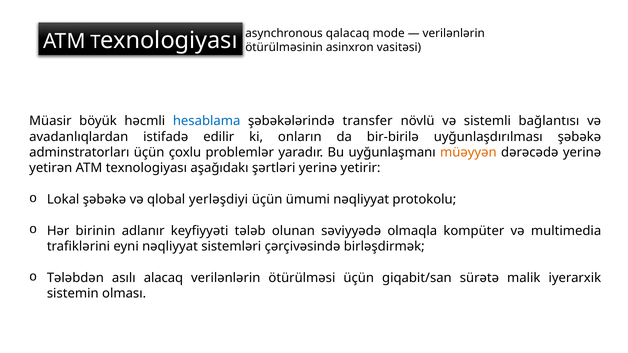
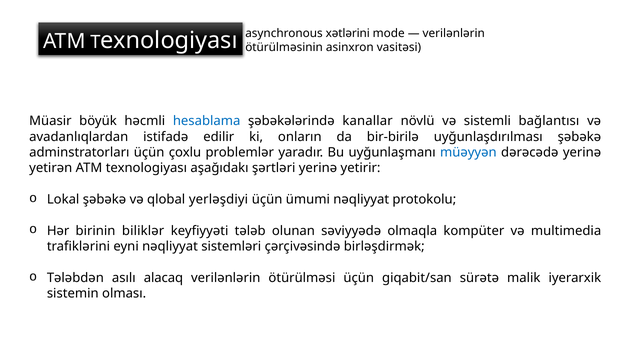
qalacaq: qalacaq -> xətlərini
transfer: transfer -> kanallar
müəyyən colour: orange -> blue
adlanır: adlanır -> biliklər
